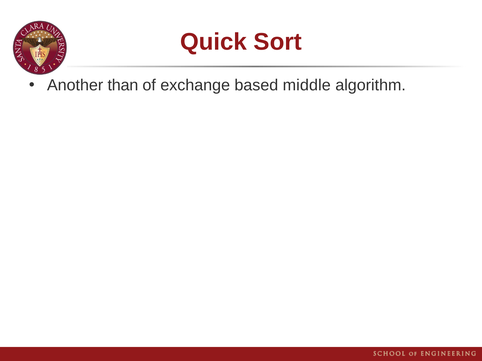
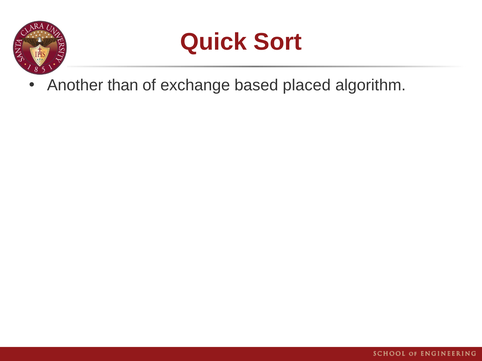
middle: middle -> placed
